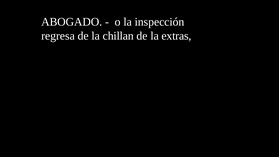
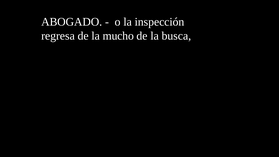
chillan: chillan -> mucho
extras: extras -> busca
